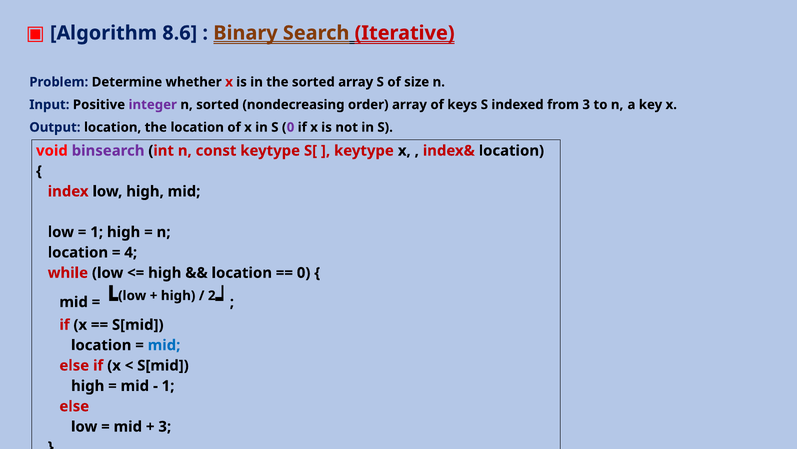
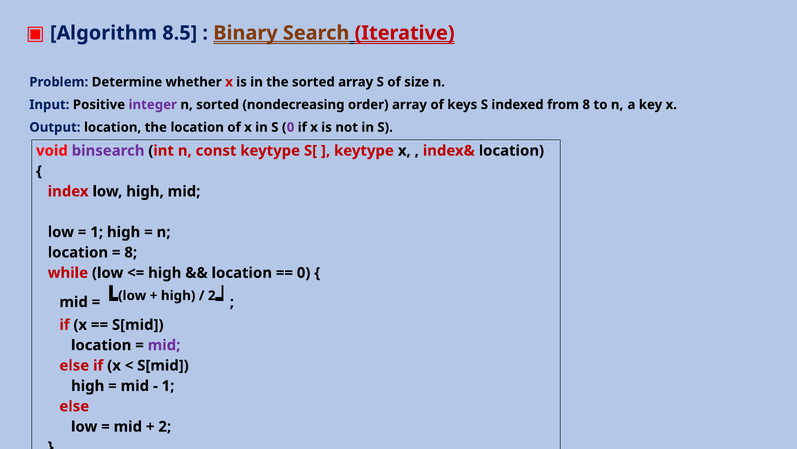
8.6: 8.6 -> 8.5
from 3: 3 -> 8
4 at (131, 252): 4 -> 8
mid at (164, 345) colour: blue -> purple
3 at (165, 426): 3 -> 2
